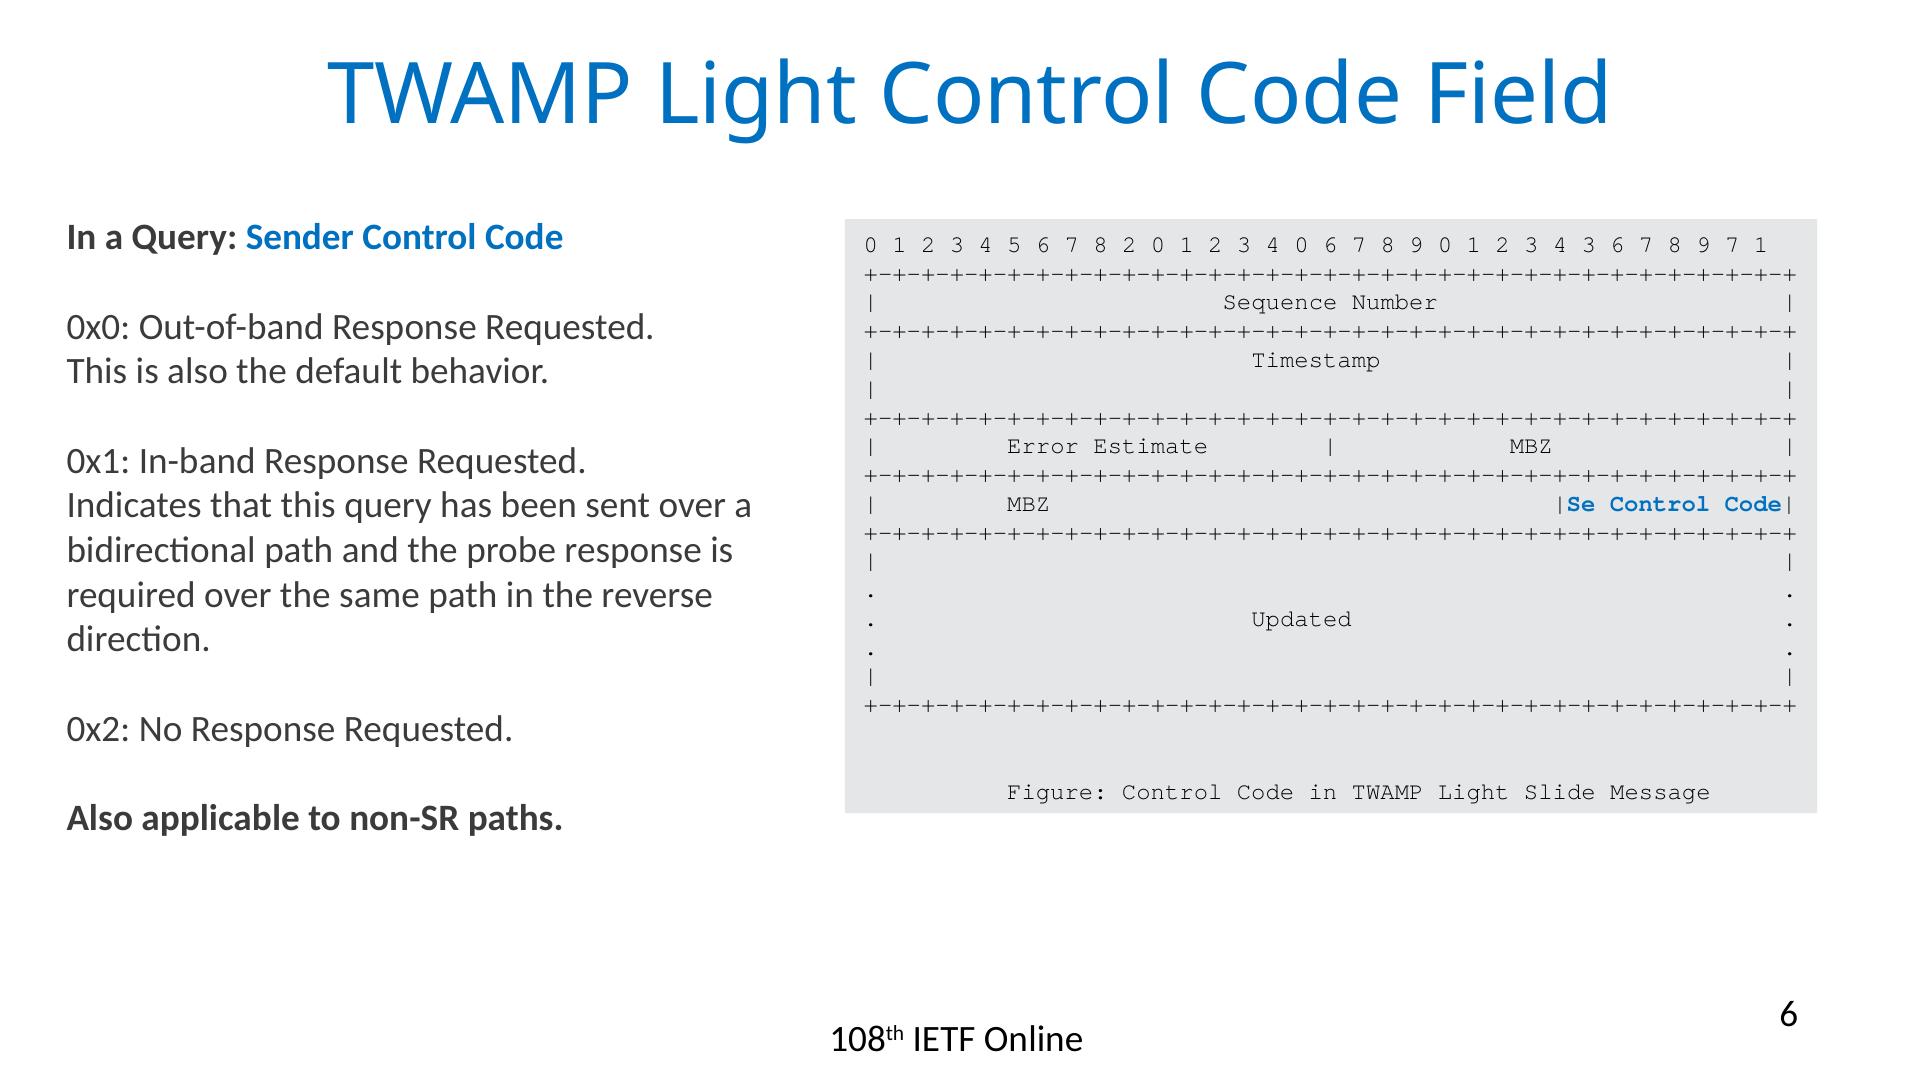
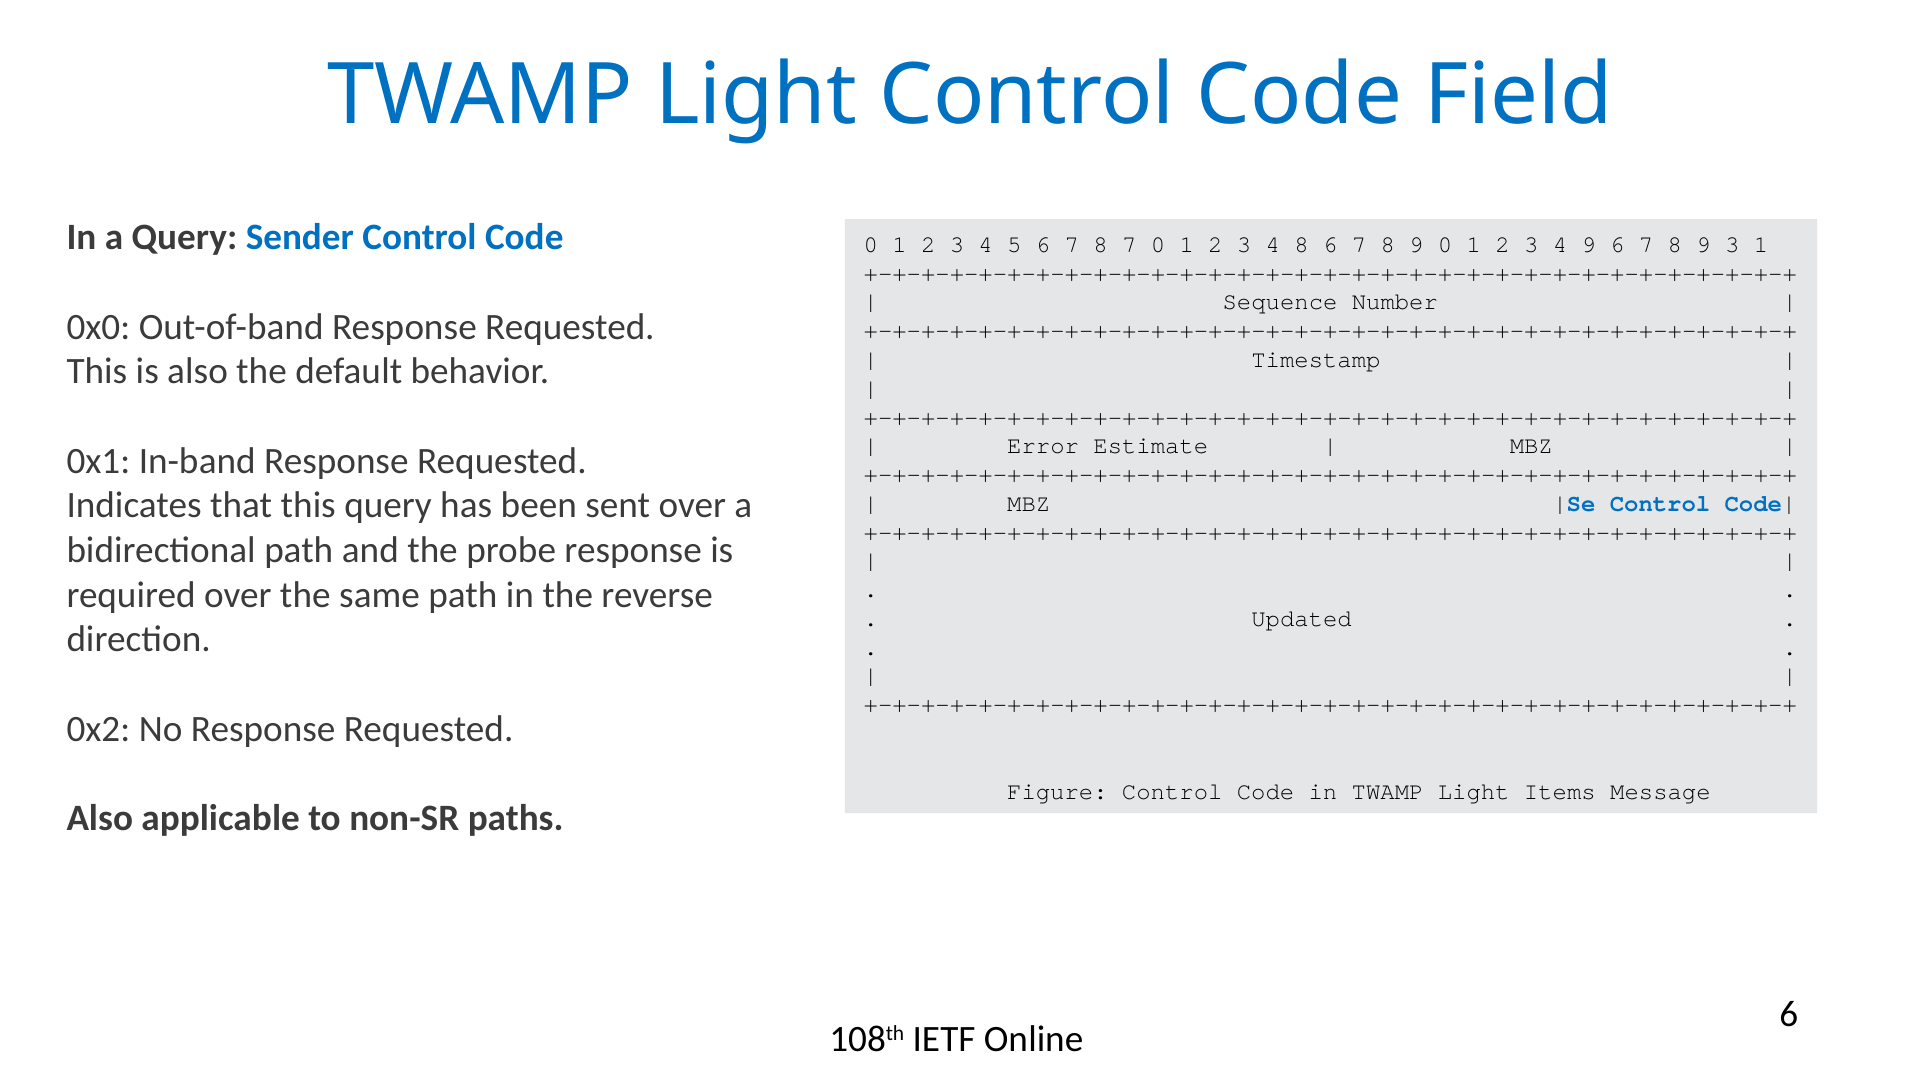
8 2: 2 -> 7
4 0: 0 -> 8
4 3: 3 -> 9
9 7: 7 -> 3
Slide: Slide -> Items
